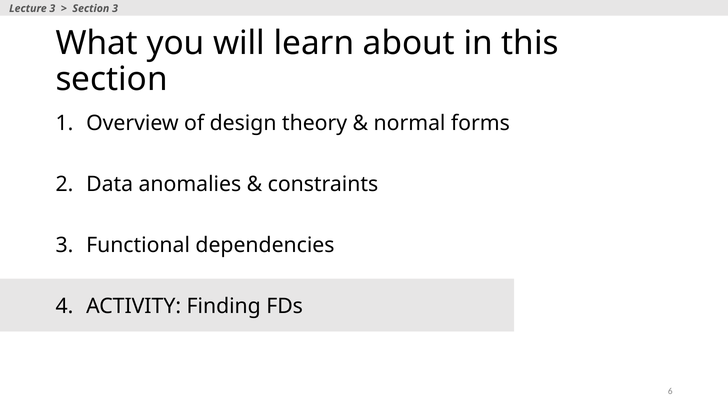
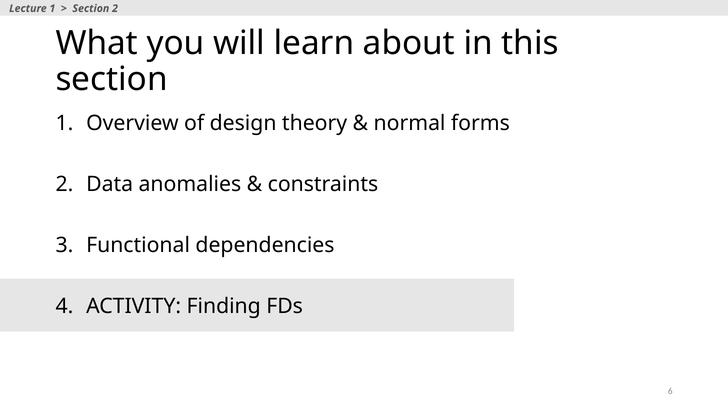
Lecture 3: 3 -> 1
Section 3: 3 -> 2
